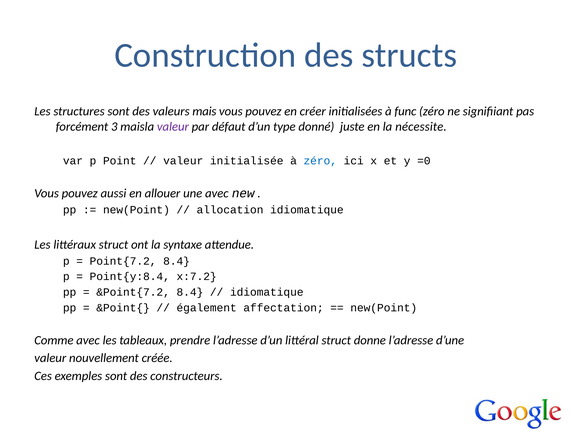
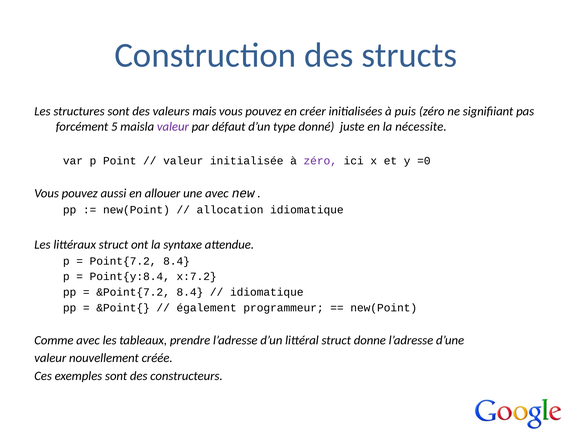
func: func -> puis
3: 3 -> 5
zéro at (320, 161) colour: blue -> purple
affectation: affectation -> programmeur
